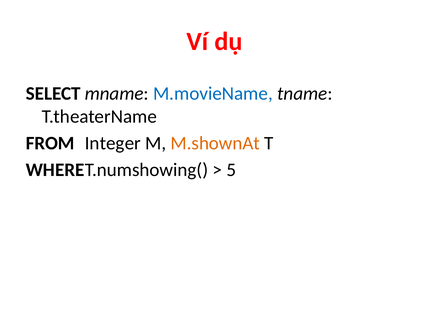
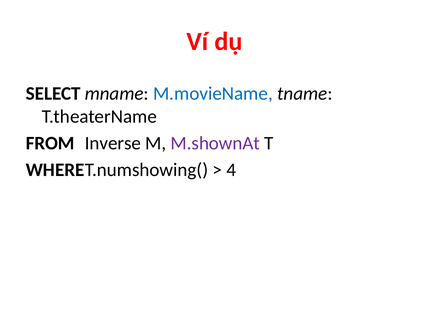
Integer: Integer -> Inverse
M.shownAt colour: orange -> purple
5: 5 -> 4
